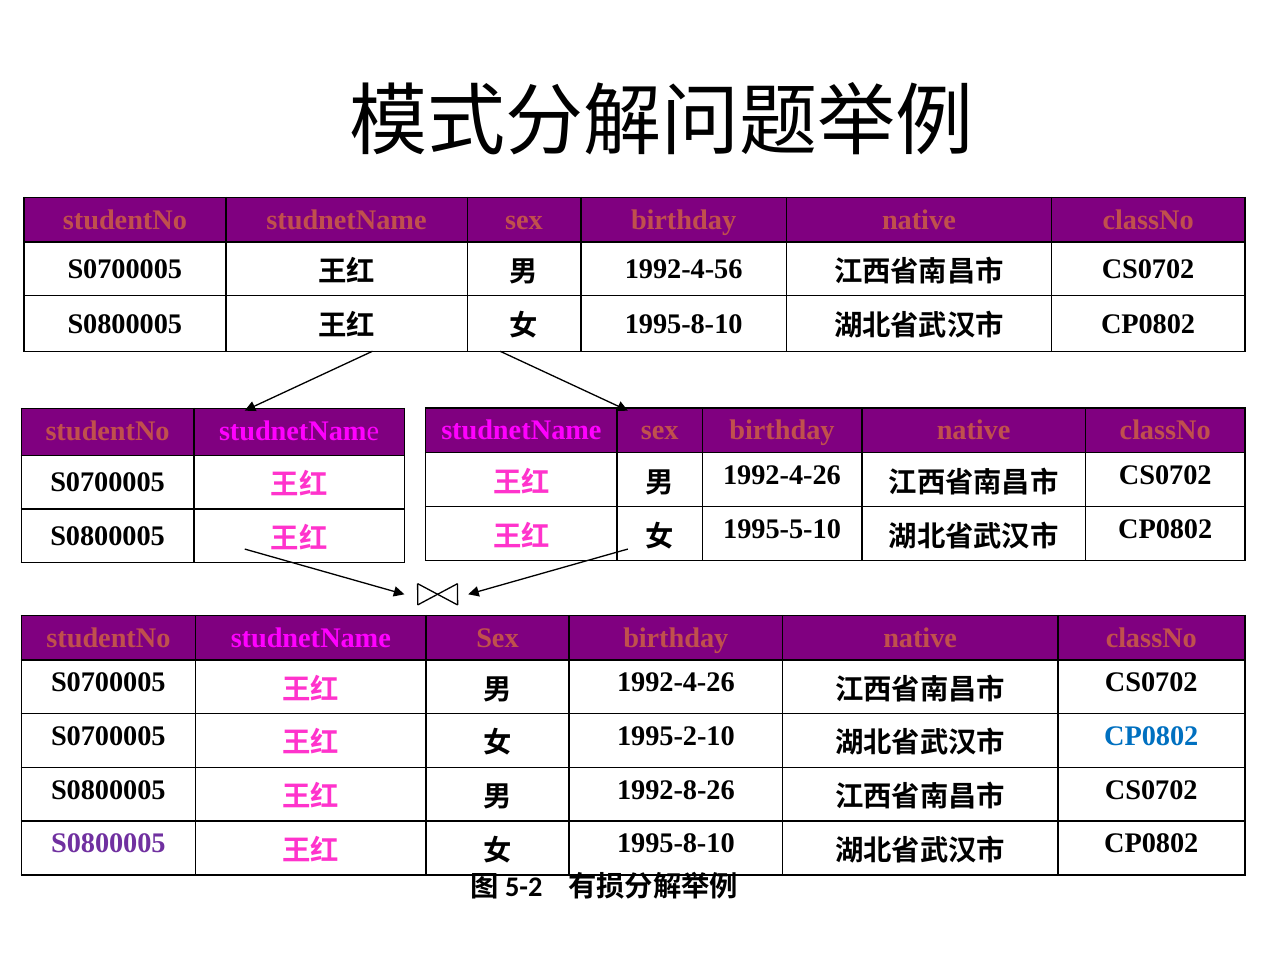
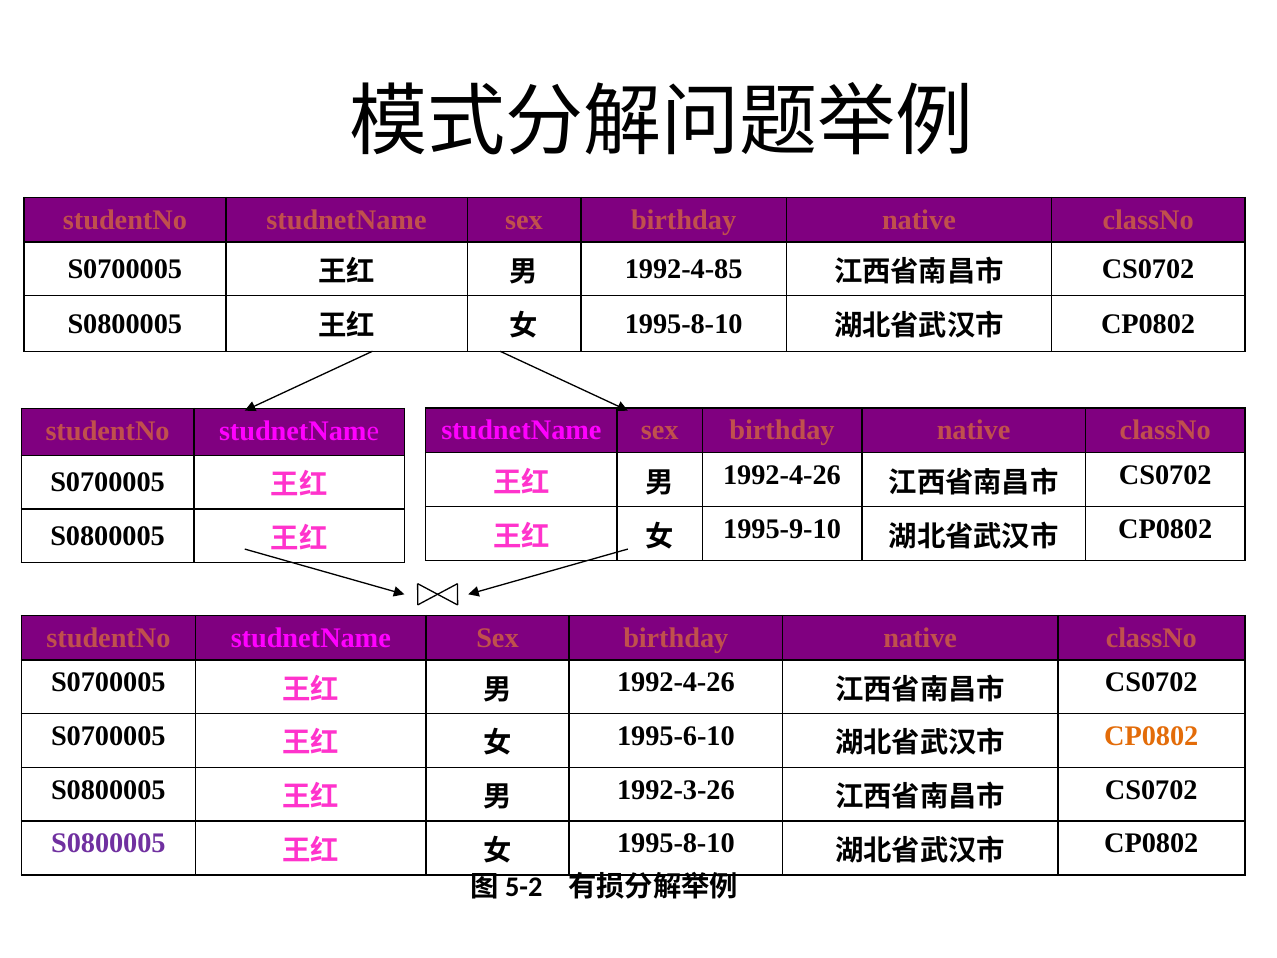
1992-4-56: 1992-4-56 -> 1992-4-85
1995-5-10: 1995-5-10 -> 1995-9-10
1995-2-10: 1995-2-10 -> 1995-6-10
CP0802 at (1151, 736) colour: blue -> orange
1992-8-26: 1992-8-26 -> 1992-3-26
